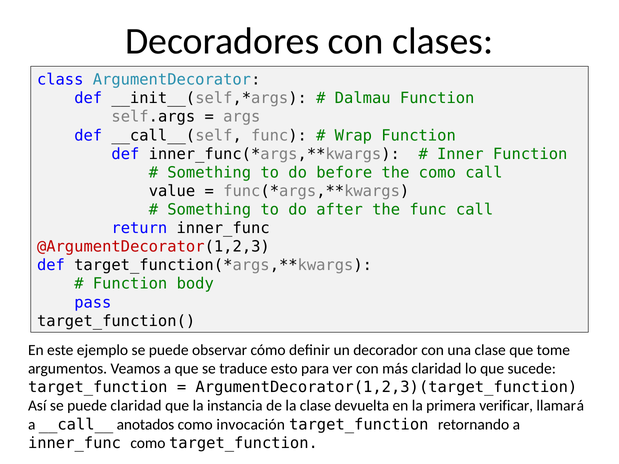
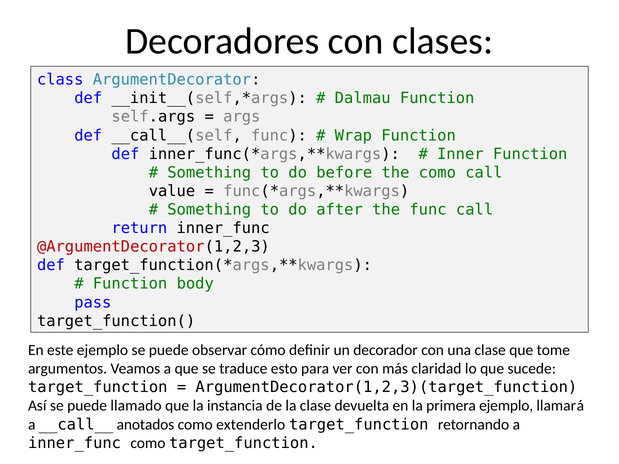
puede claridad: claridad -> llamado
primera verificar: verificar -> ejemplo
invocación: invocación -> extenderlo
